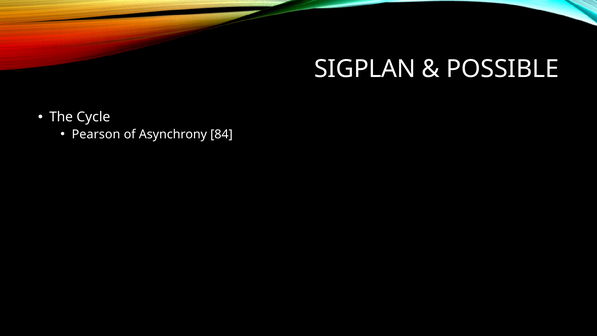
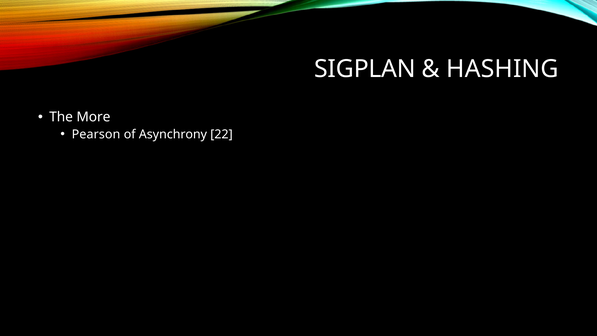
POSSIBLE: POSSIBLE -> HASHING
Cycle: Cycle -> More
84: 84 -> 22
